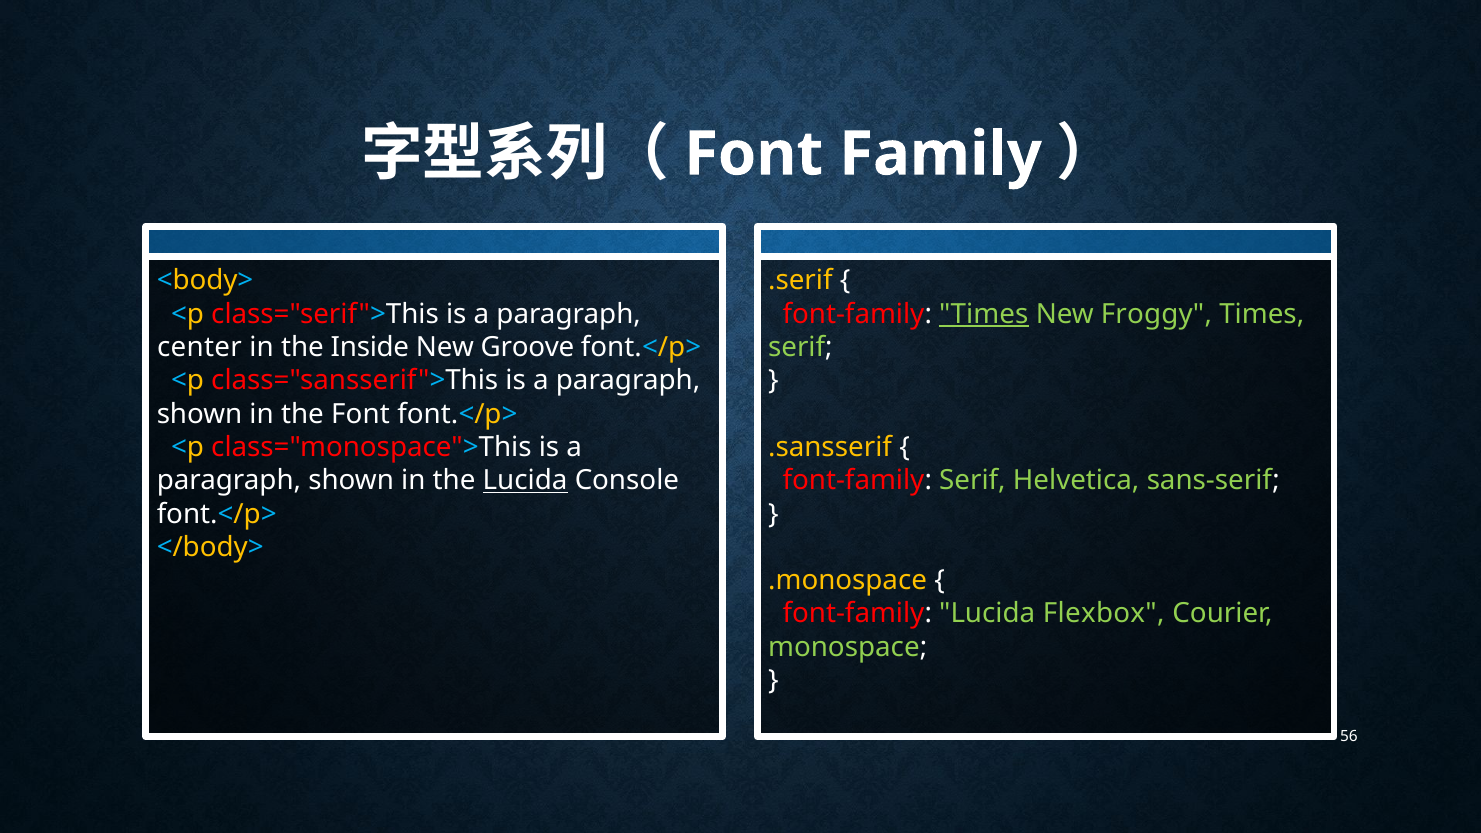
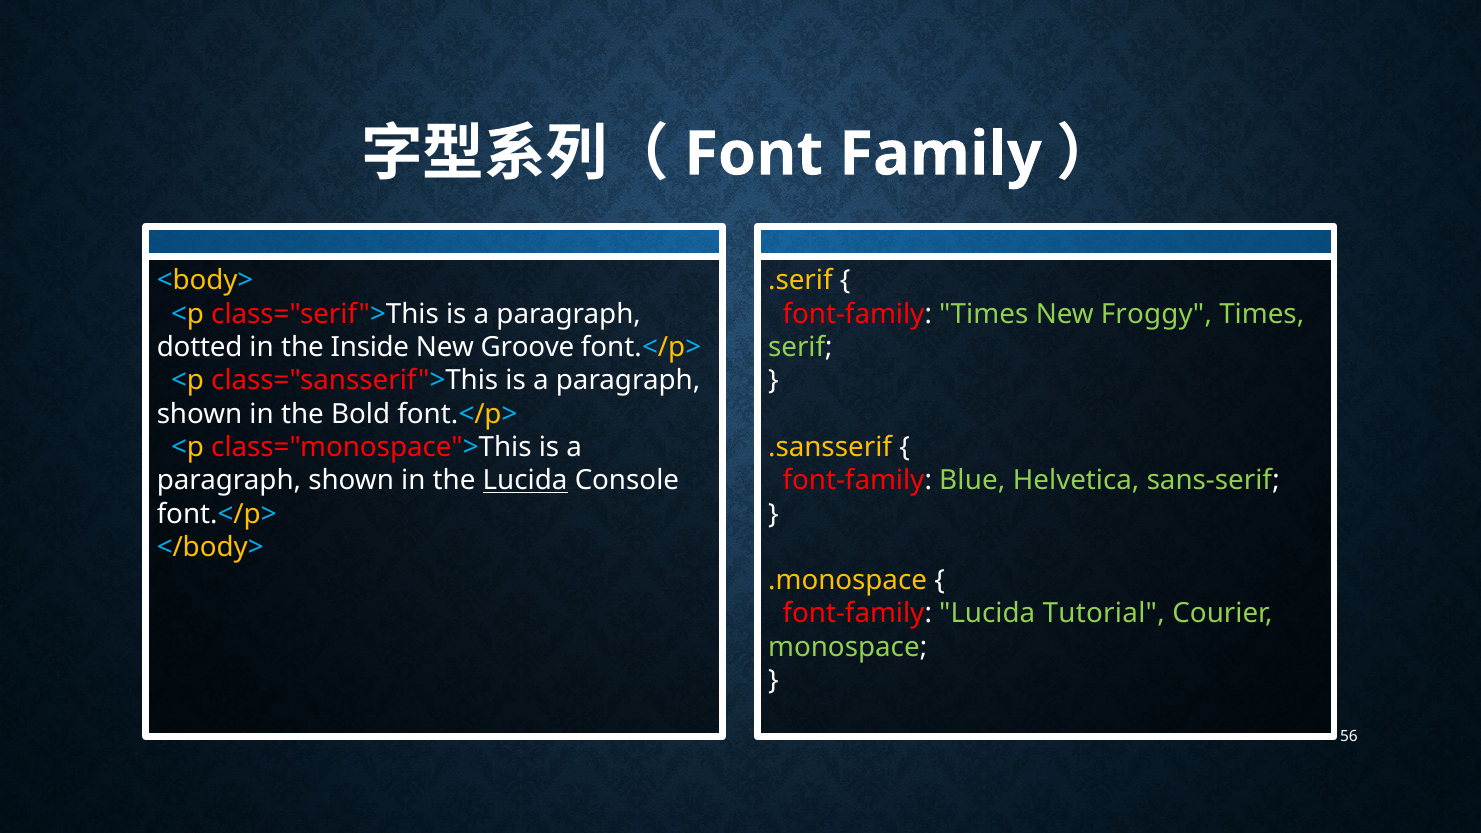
Times at (984, 314) underline: present -> none
center: center -> dotted
the Font: Font -> Bold
font-family Serif: Serif -> Blue
Flexbox: Flexbox -> Tutorial
